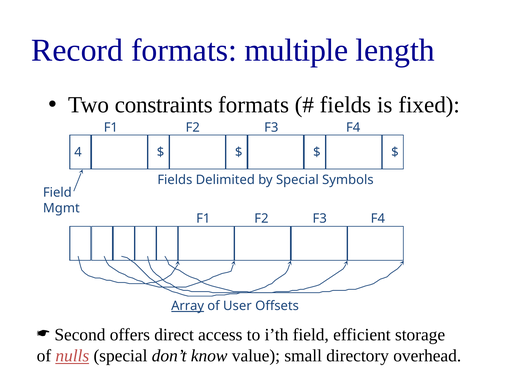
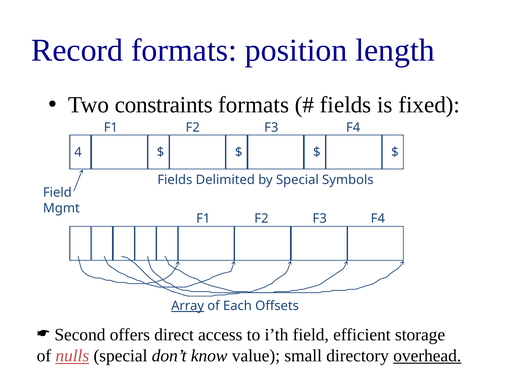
multiple: multiple -> position
User: User -> Each
overhead underline: none -> present
